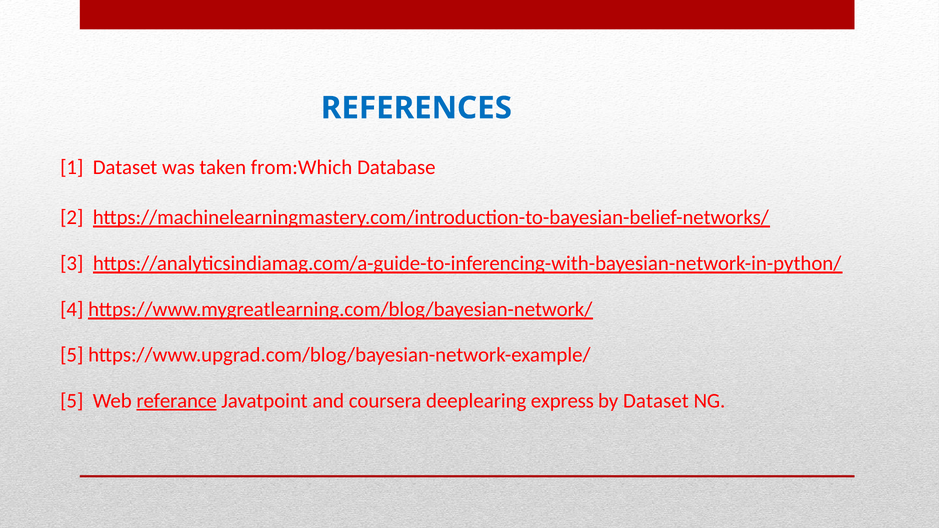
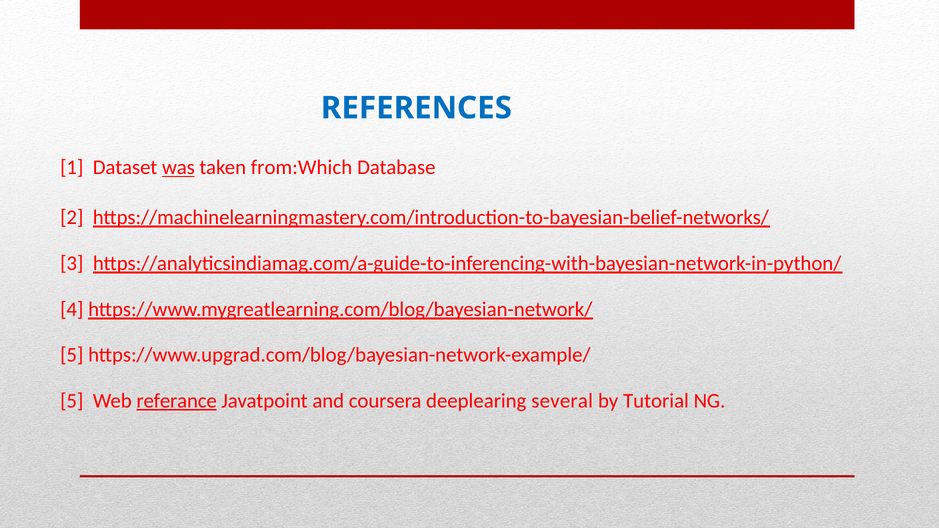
was underline: none -> present
express: express -> several
by Dataset: Dataset -> Tutorial
